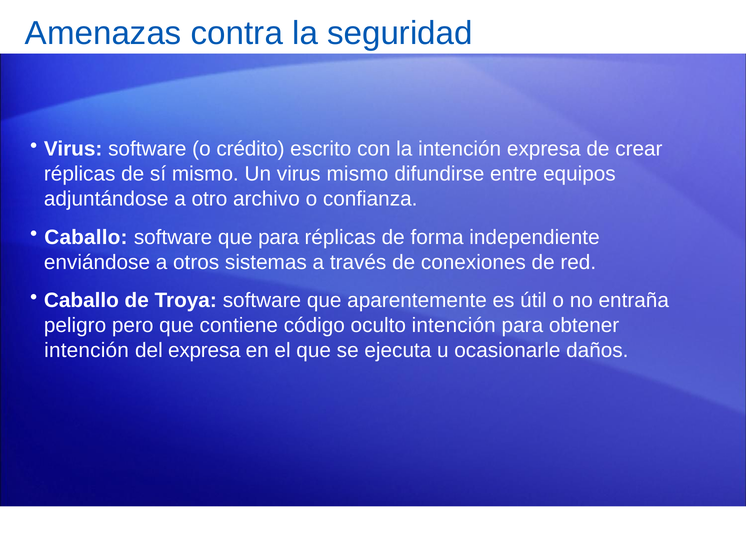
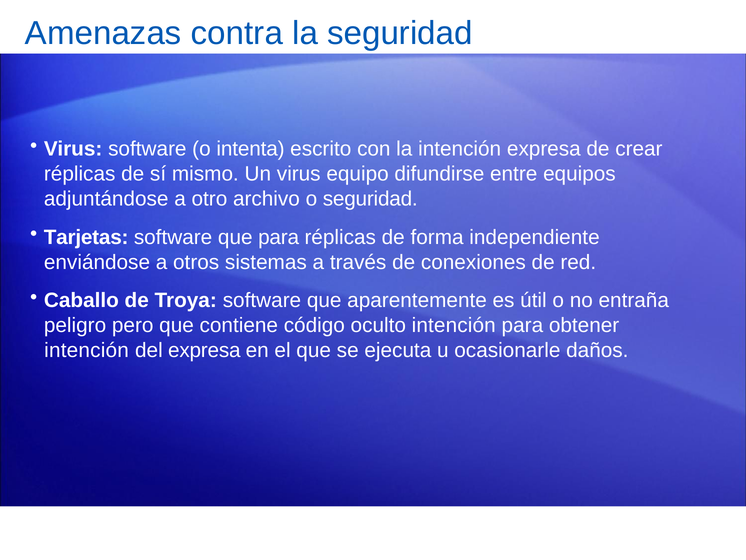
crédito: crédito -> intenta
virus mismo: mismo -> equipo
o confianza: confianza -> seguridad
Caballo at (86, 237): Caballo -> Tarjetas
